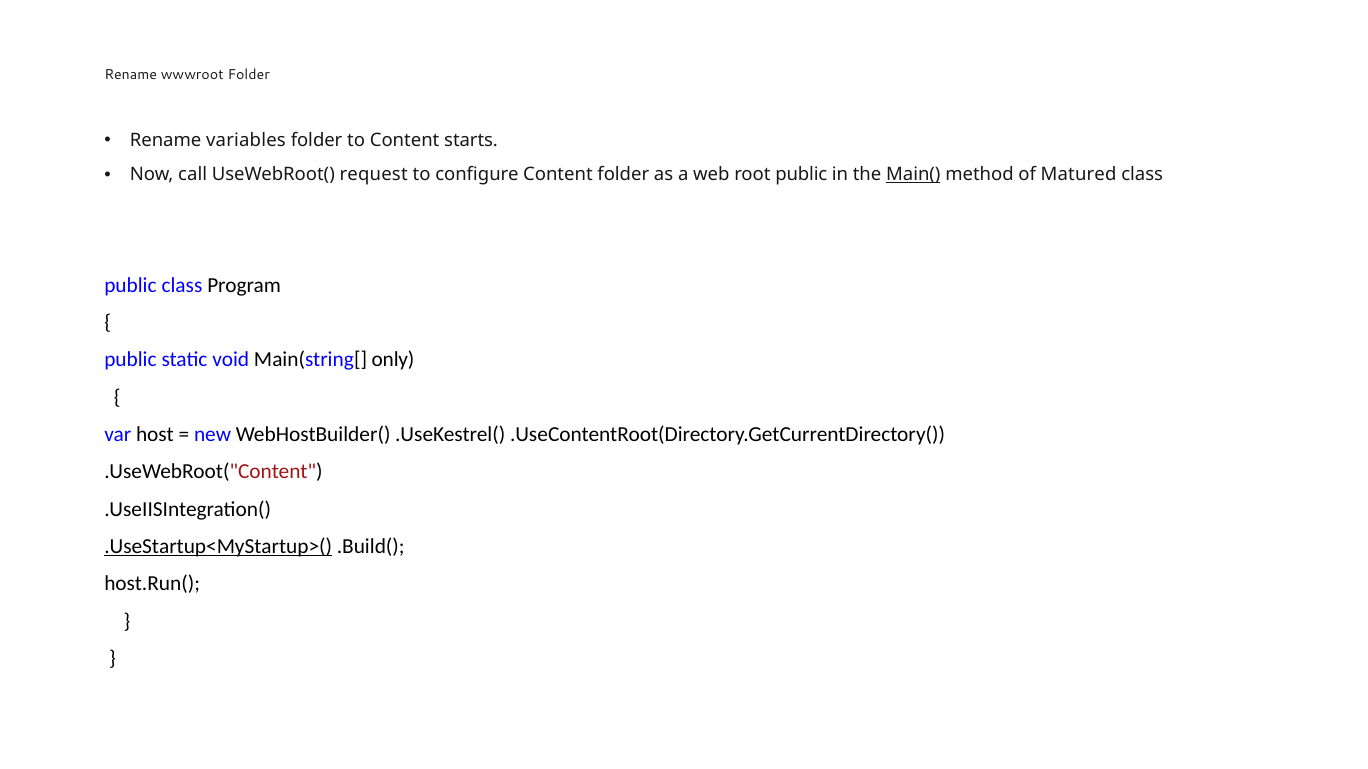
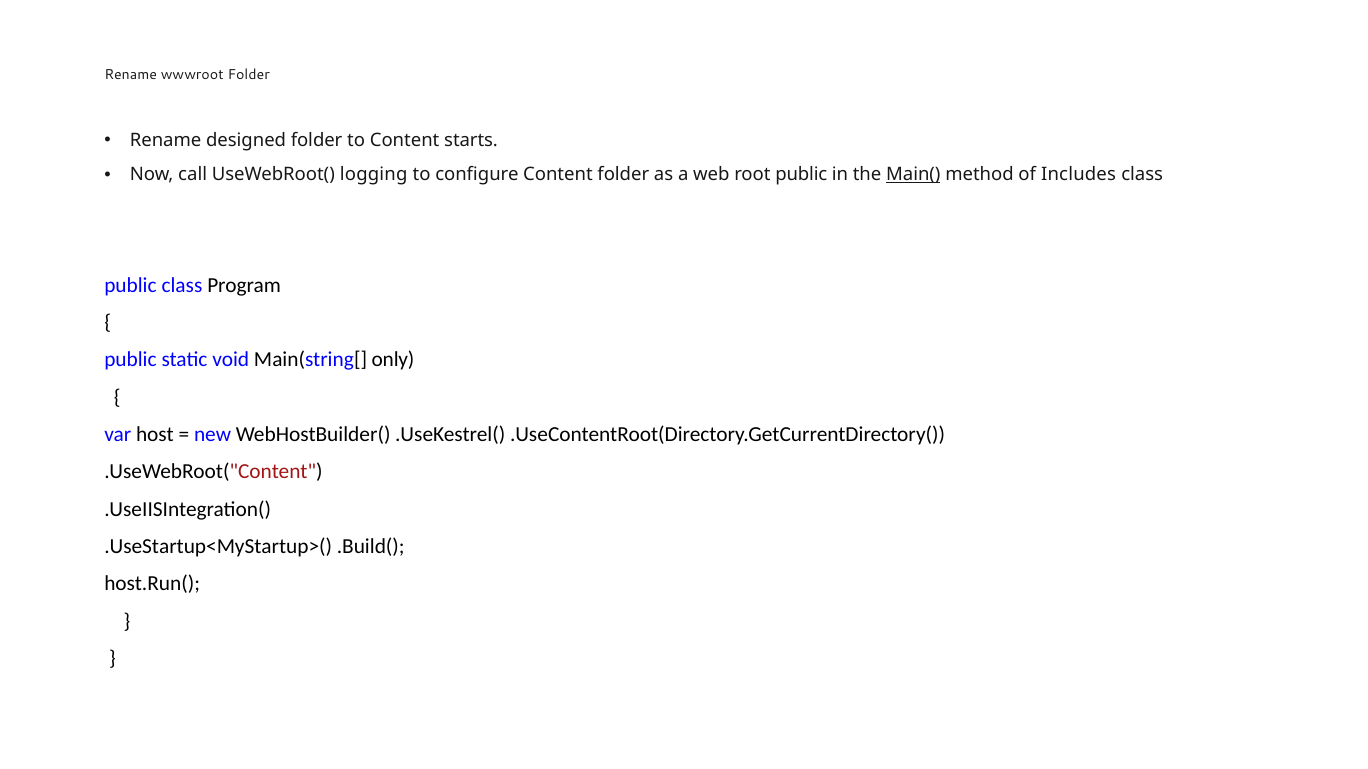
variables: variables -> designed
request: request -> logging
Matured: Matured -> Includes
.UseStartup<MyStartup>( underline: present -> none
